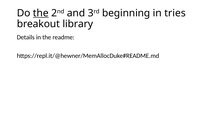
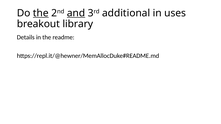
and underline: none -> present
beginning: beginning -> additional
tries: tries -> uses
